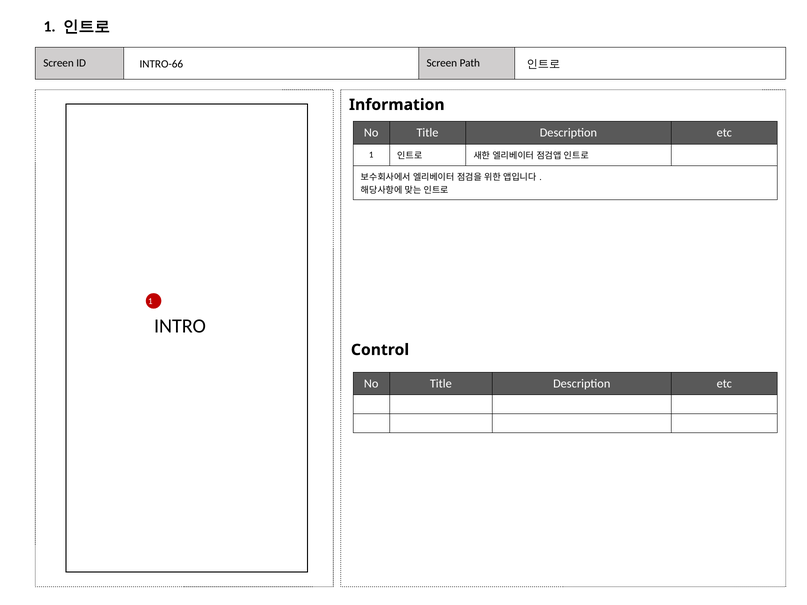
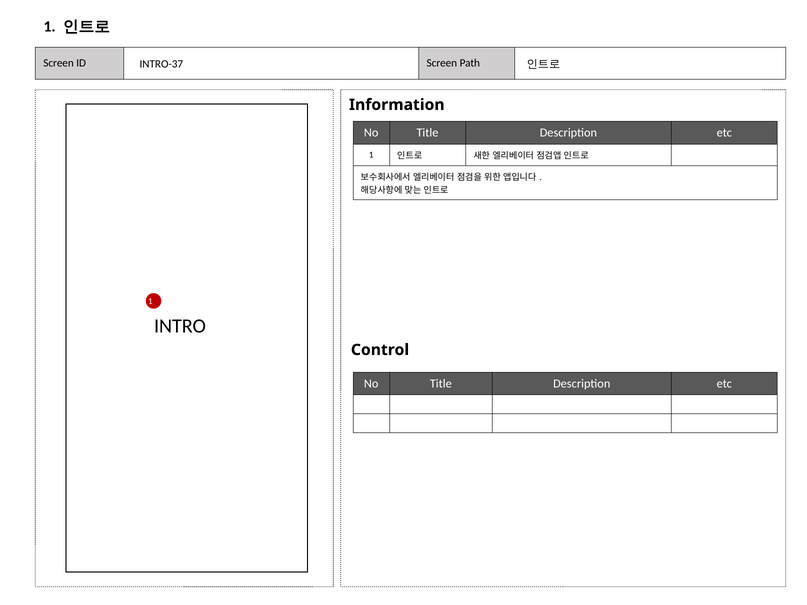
INTRO-66: INTRO-66 -> INTRO-37
